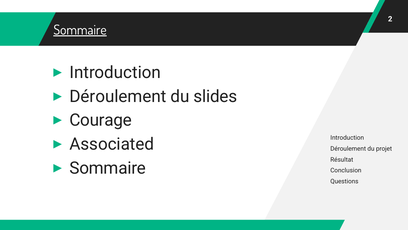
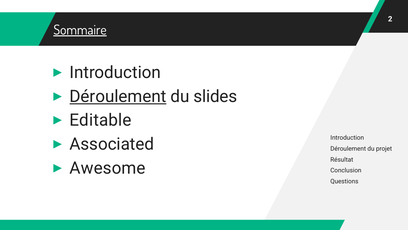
Déroulement at (118, 96) underline: none -> present
Courage: Courage -> Editable
Sommaire at (108, 168): Sommaire -> Awesome
